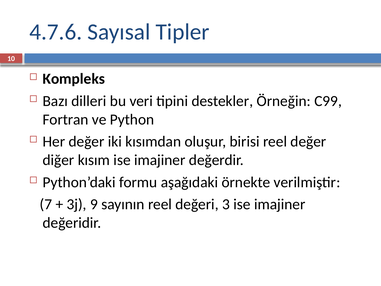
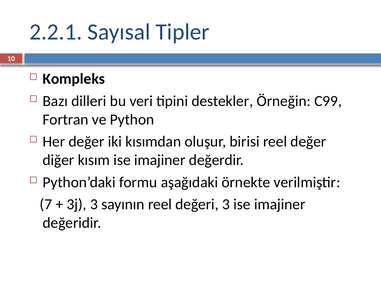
4.7.6: 4.7.6 -> 2.2.1
3j 9: 9 -> 3
